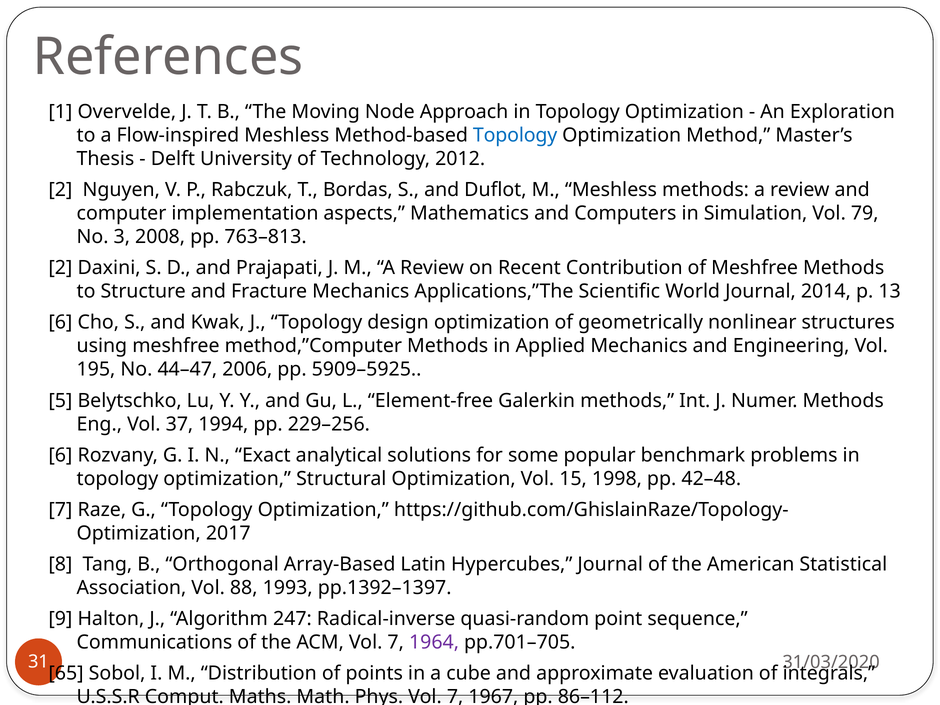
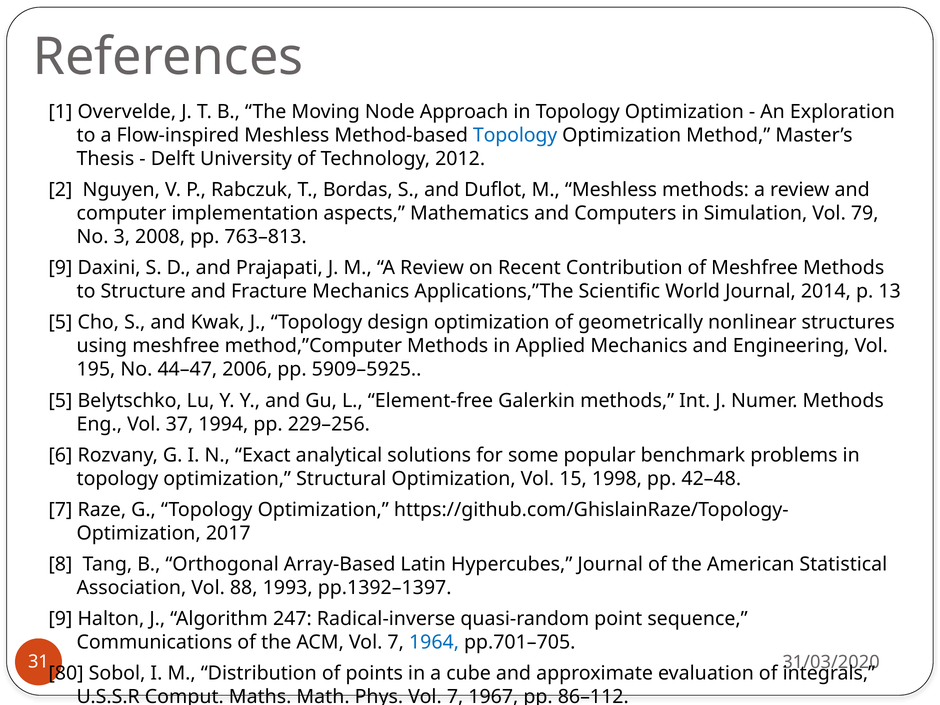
2 at (60, 268): 2 -> 9
6 at (60, 323): 6 -> 5
1964 colour: purple -> blue
65: 65 -> 80
